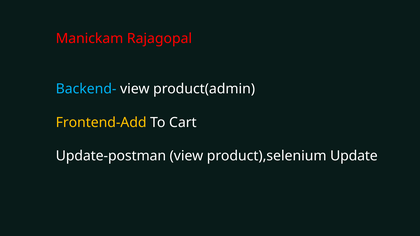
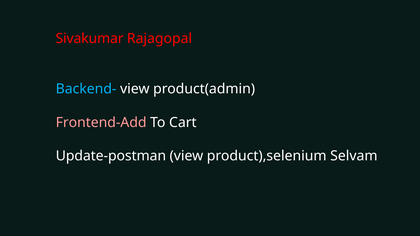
Manickam: Manickam -> Sivakumar
Frontend-Add colour: yellow -> pink
Update: Update -> Selvam
